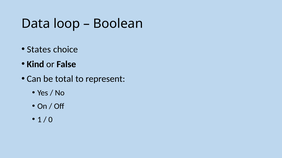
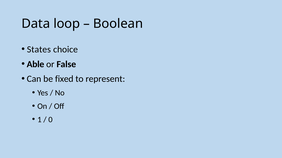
Kind: Kind -> Able
total: total -> fixed
